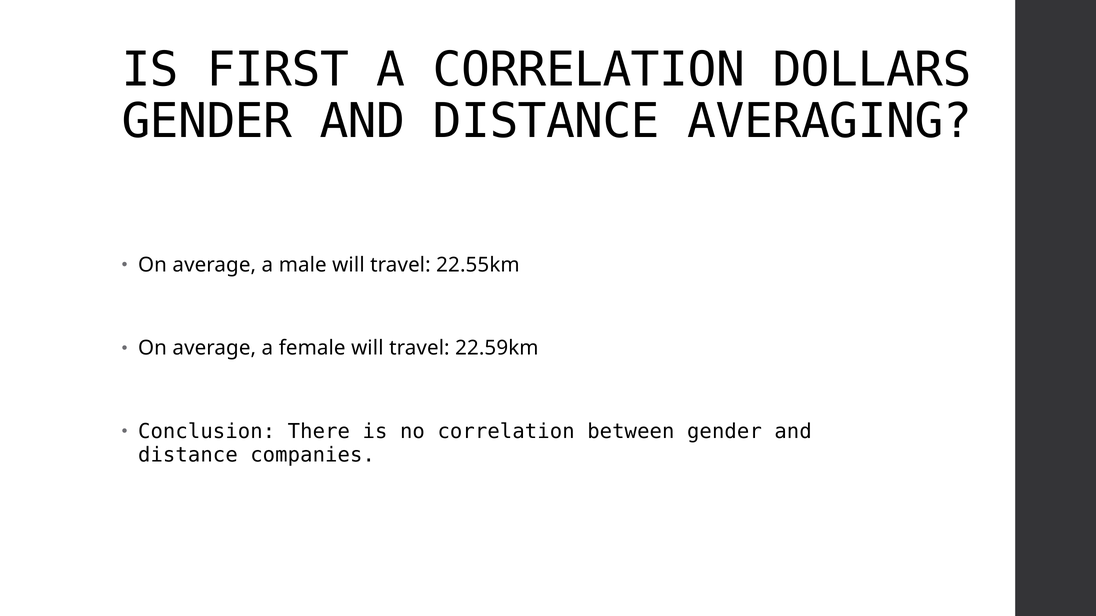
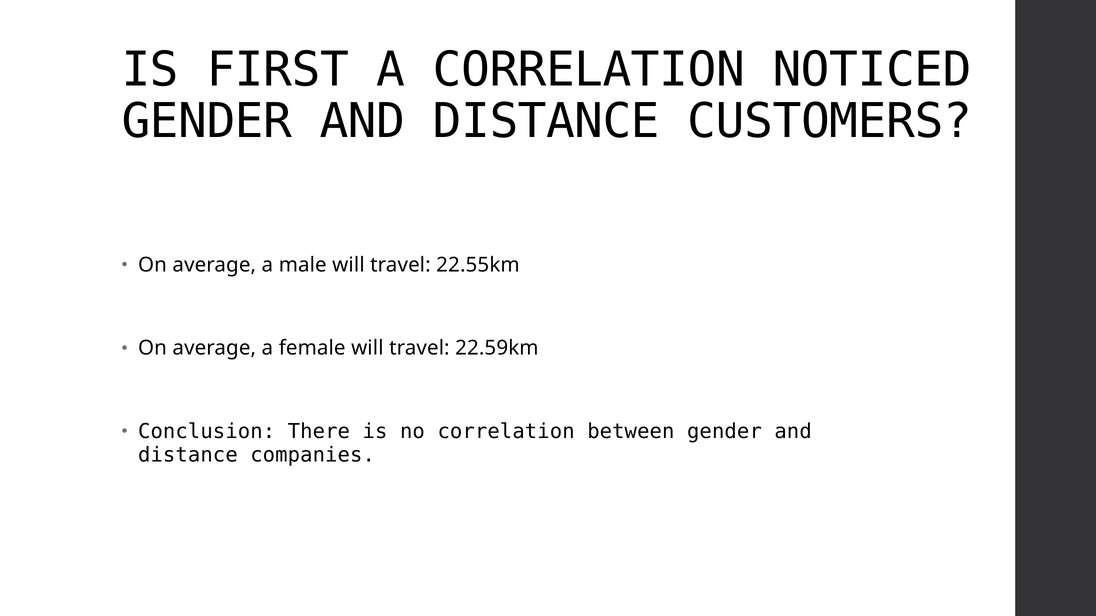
DOLLARS: DOLLARS -> NOTICED
AVERAGING: AVERAGING -> CUSTOMERS
